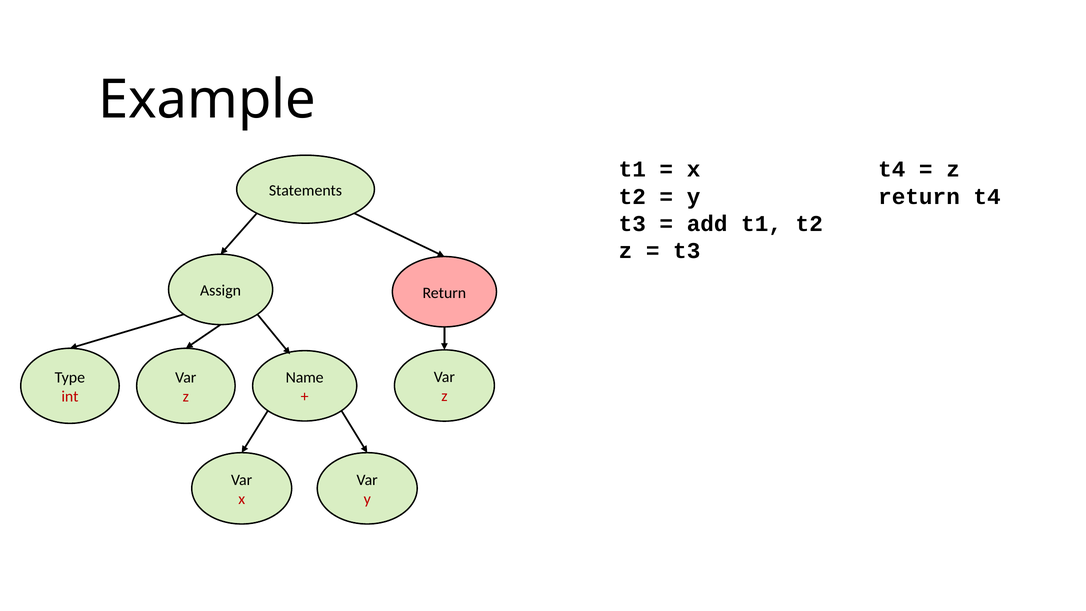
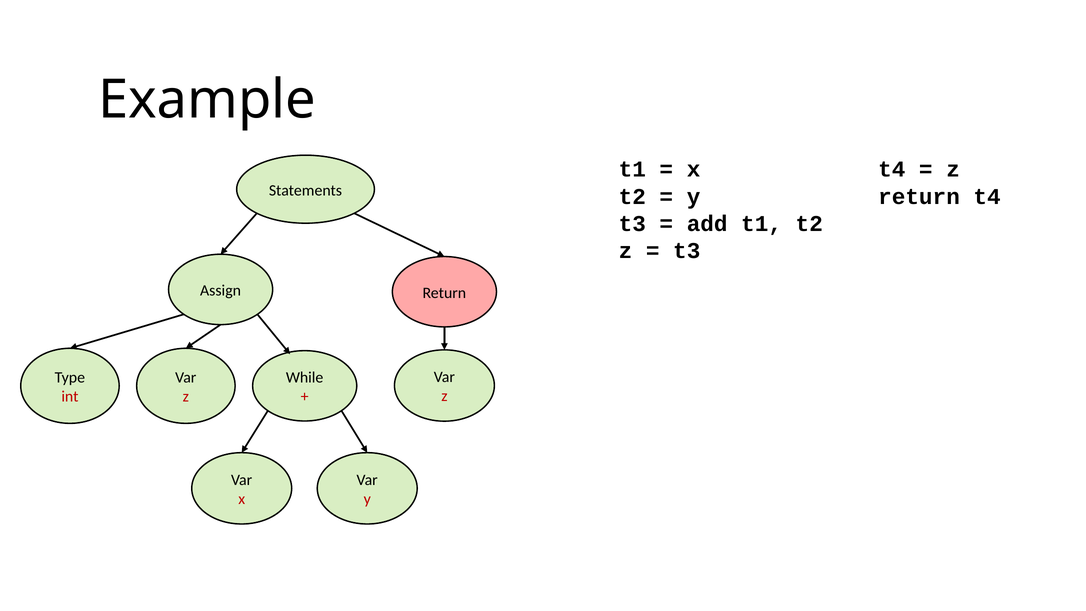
Name: Name -> While
